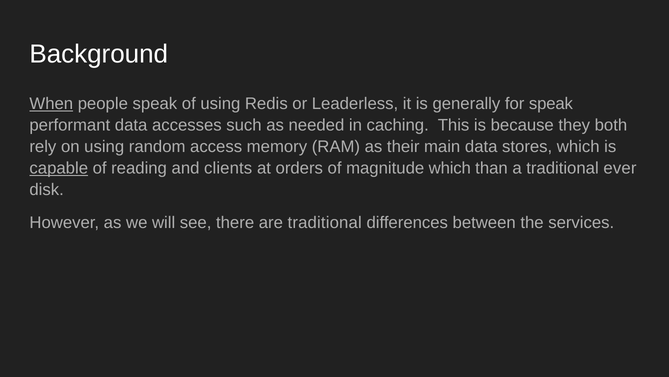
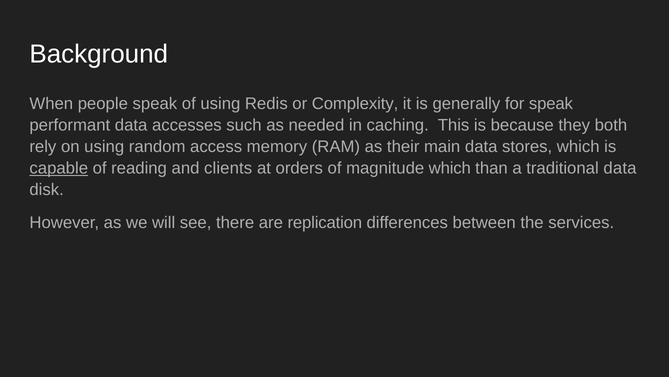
When underline: present -> none
Leaderless: Leaderless -> Complexity
traditional ever: ever -> data
are traditional: traditional -> replication
